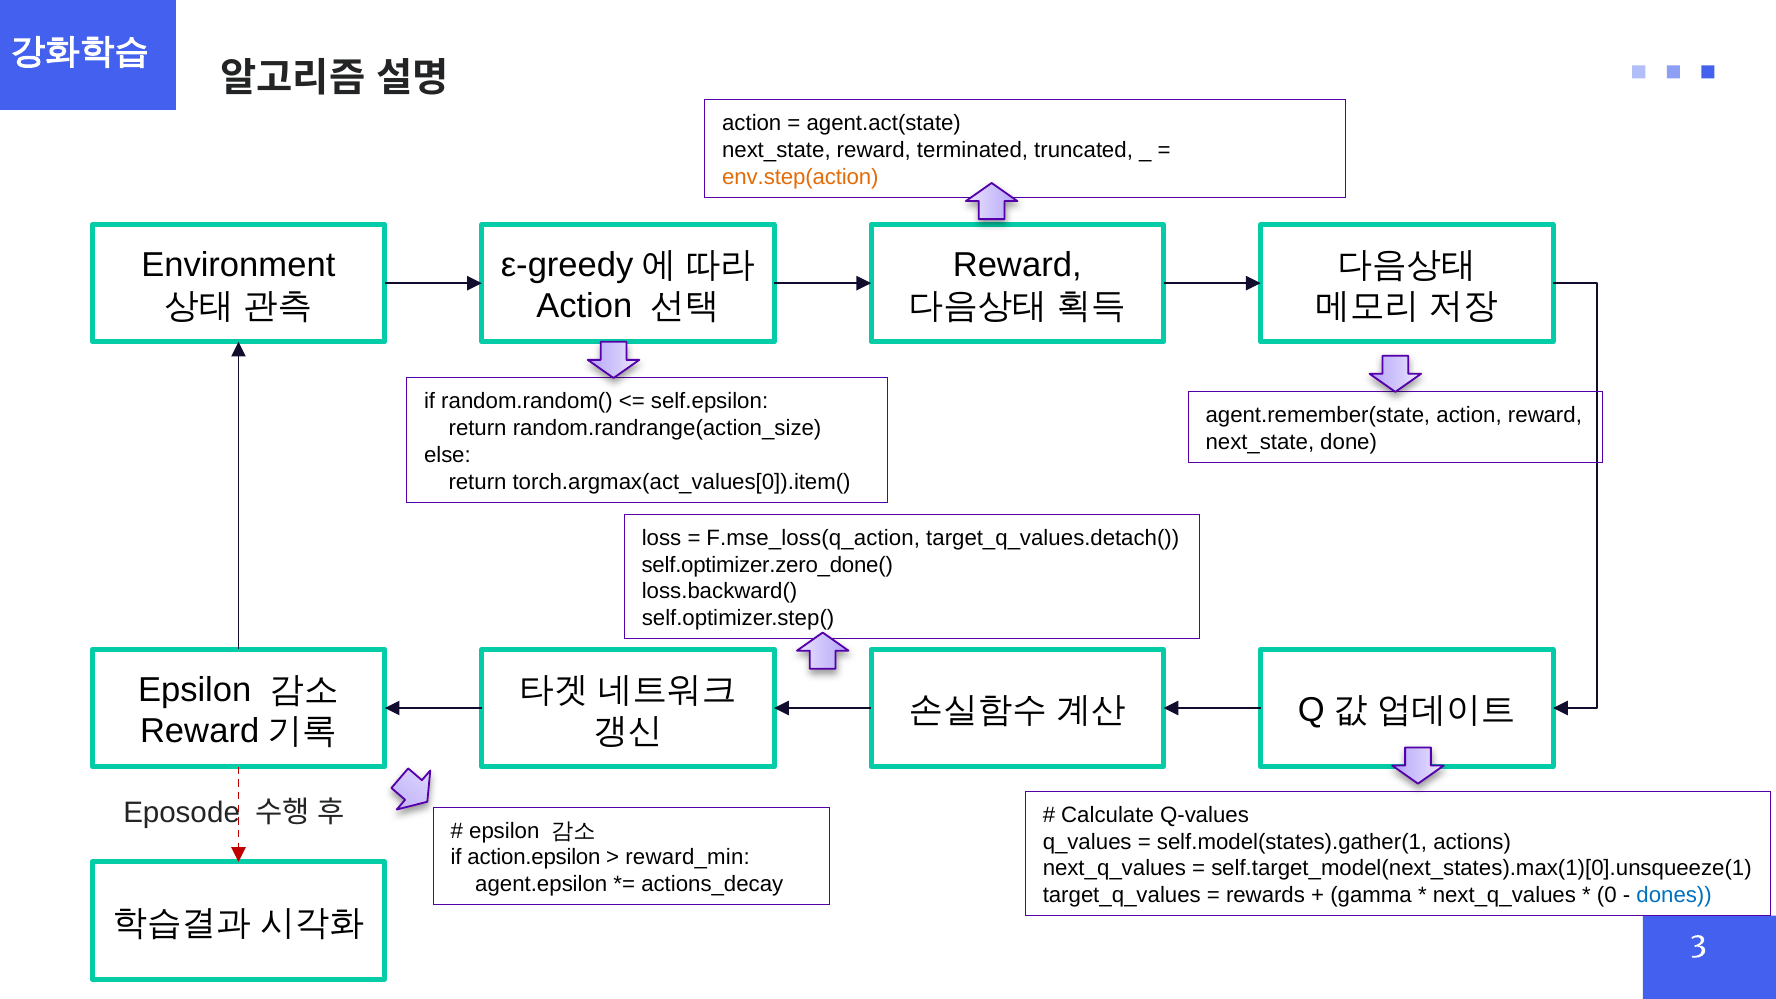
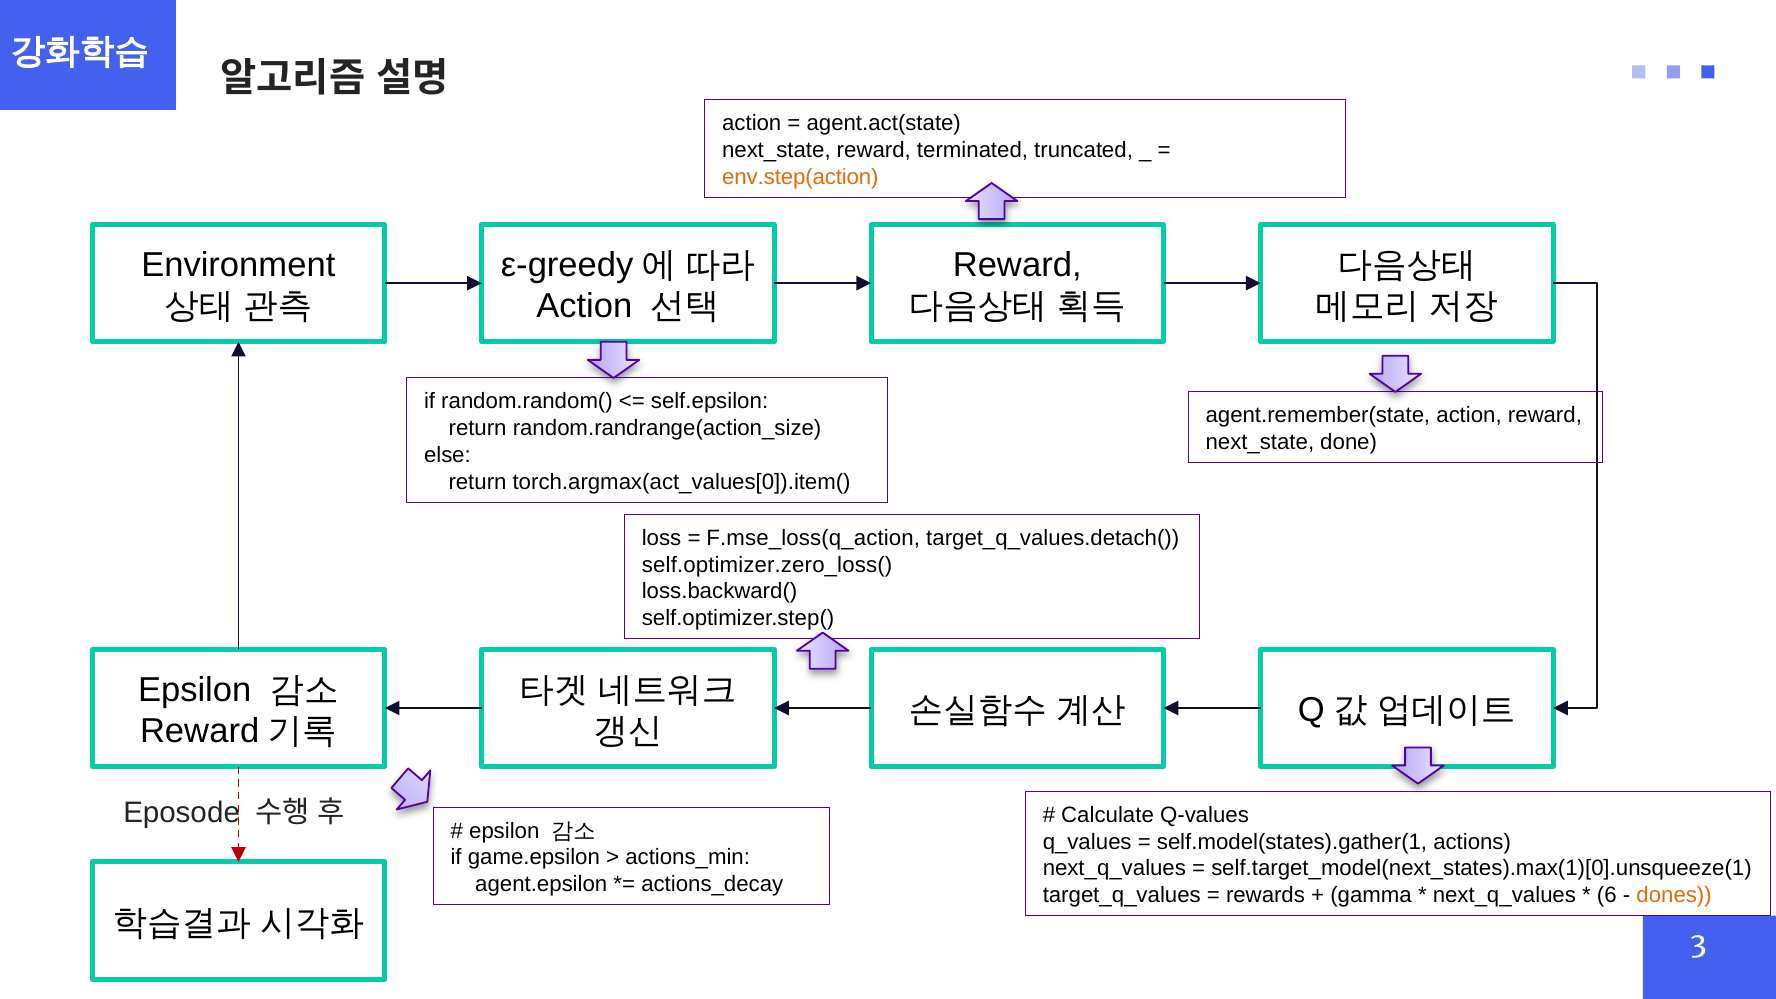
self.optimizer.zero_done(: self.optimizer.zero_done( -> self.optimizer.zero_loss(
action.epsilon: action.epsilon -> game.epsilon
reward_min: reward_min -> actions_min
0: 0 -> 6
dones colour: blue -> orange
